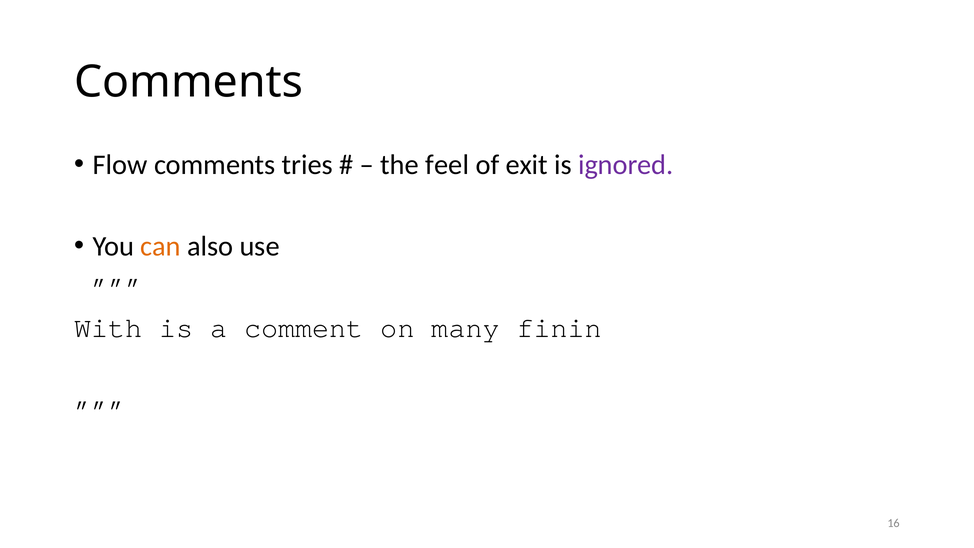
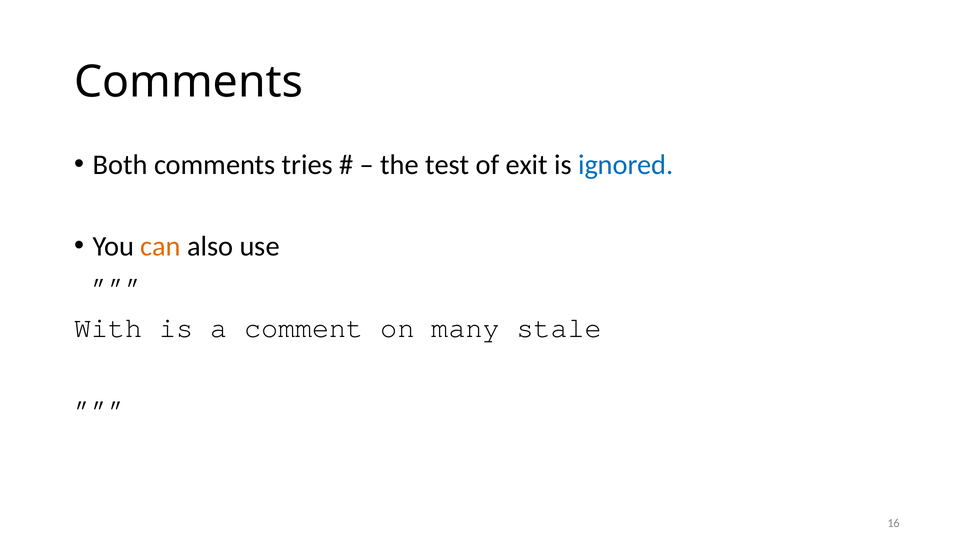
Flow: Flow -> Both
feel: feel -> test
ignored colour: purple -> blue
finin: finin -> stale
